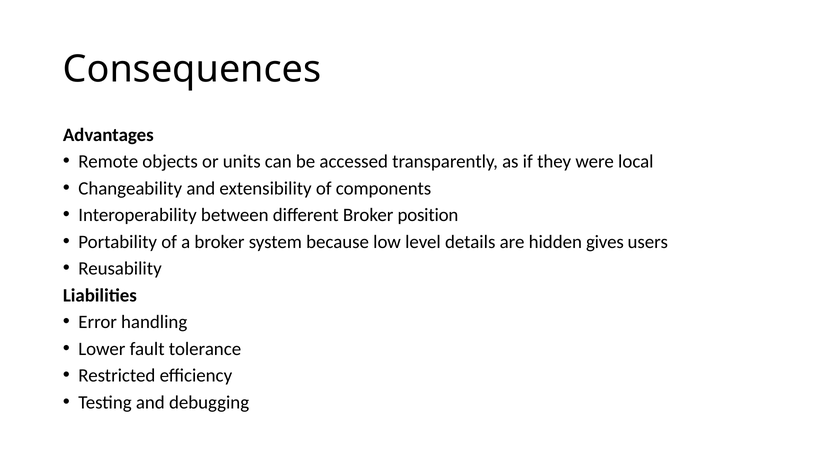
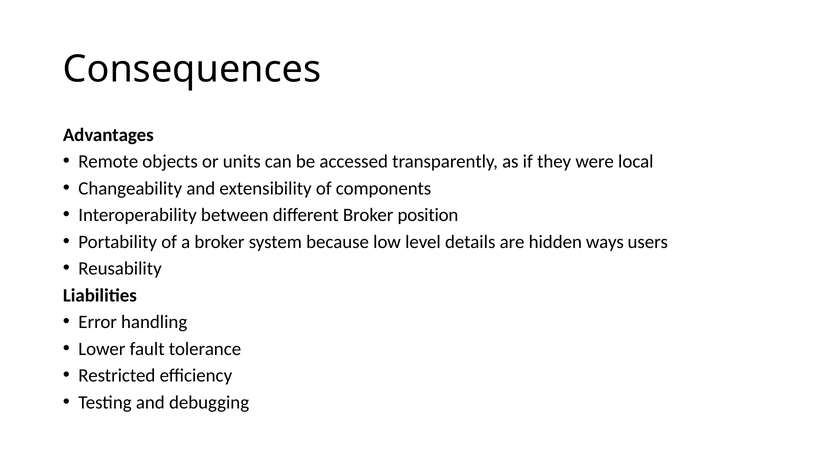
gives: gives -> ways
